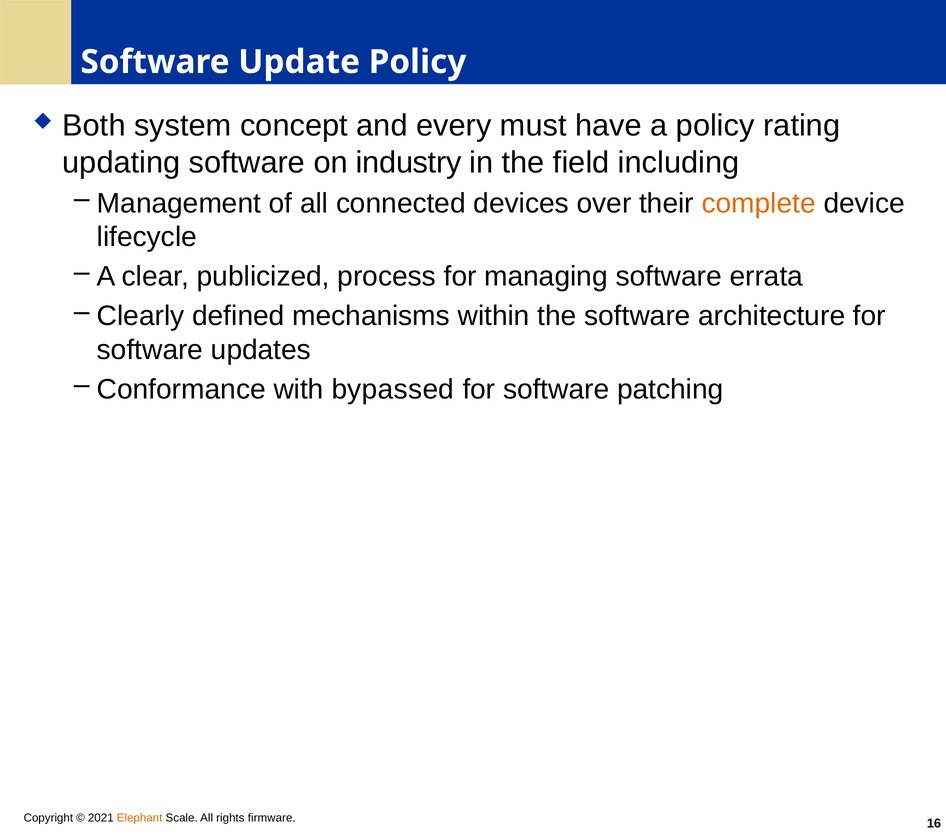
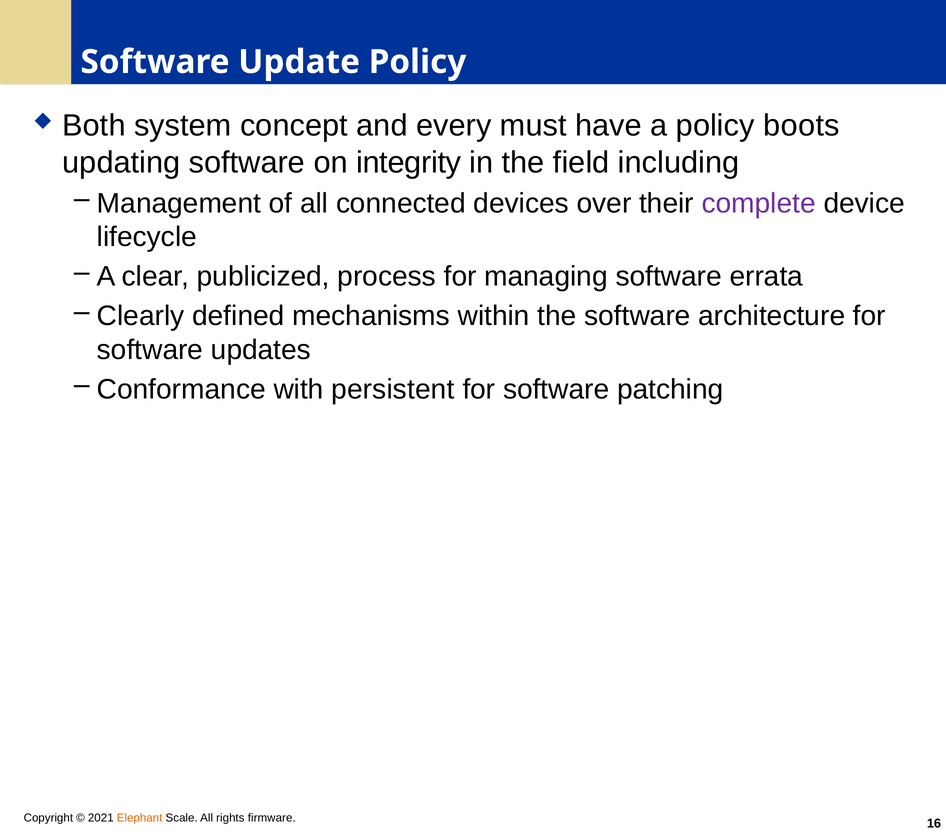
rating: rating -> boots
industry: industry -> integrity
complete colour: orange -> purple
bypassed: bypassed -> persistent
